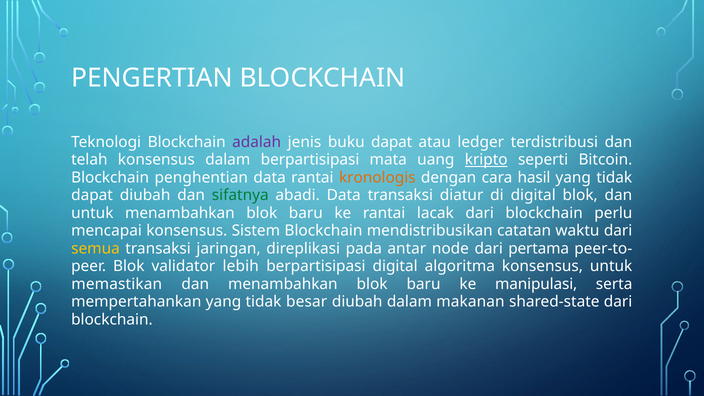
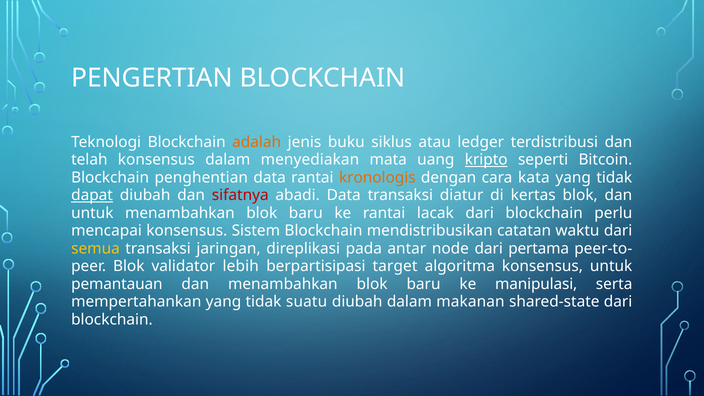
adalah colour: purple -> orange
buku dapat: dapat -> siklus
dalam berpartisipasi: berpartisipasi -> menyediakan
hasil: hasil -> kata
dapat at (92, 195) underline: none -> present
sifatnya colour: green -> red
di digital: digital -> kertas
berpartisipasi digital: digital -> target
memastikan: memastikan -> pemantauan
besar: besar -> suatu
